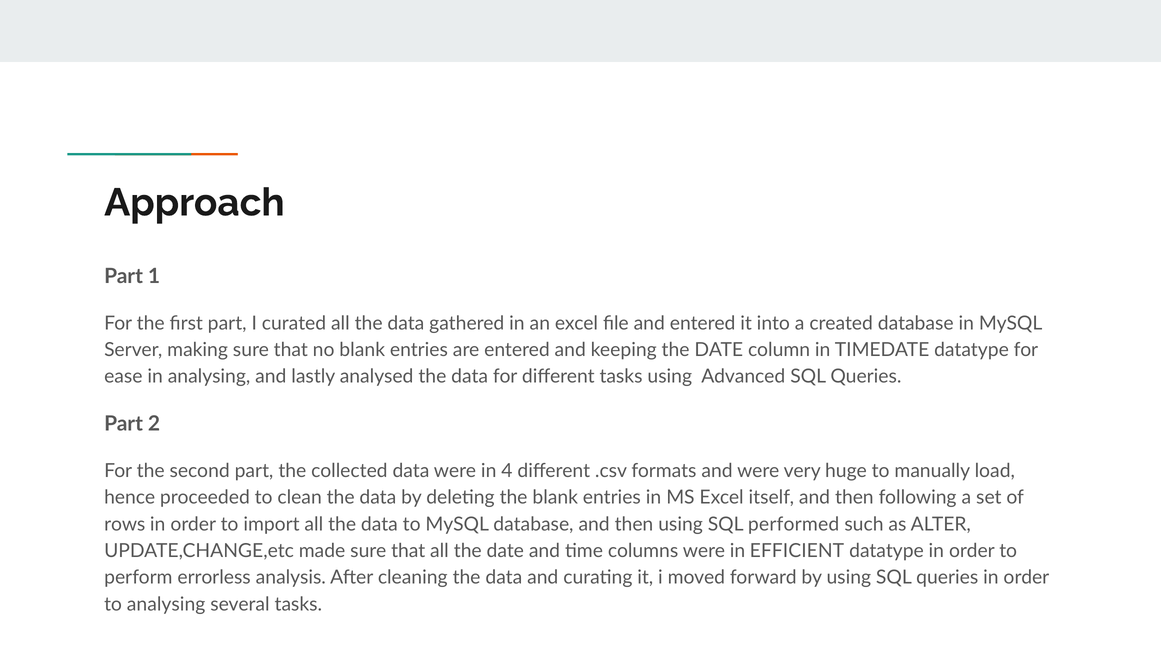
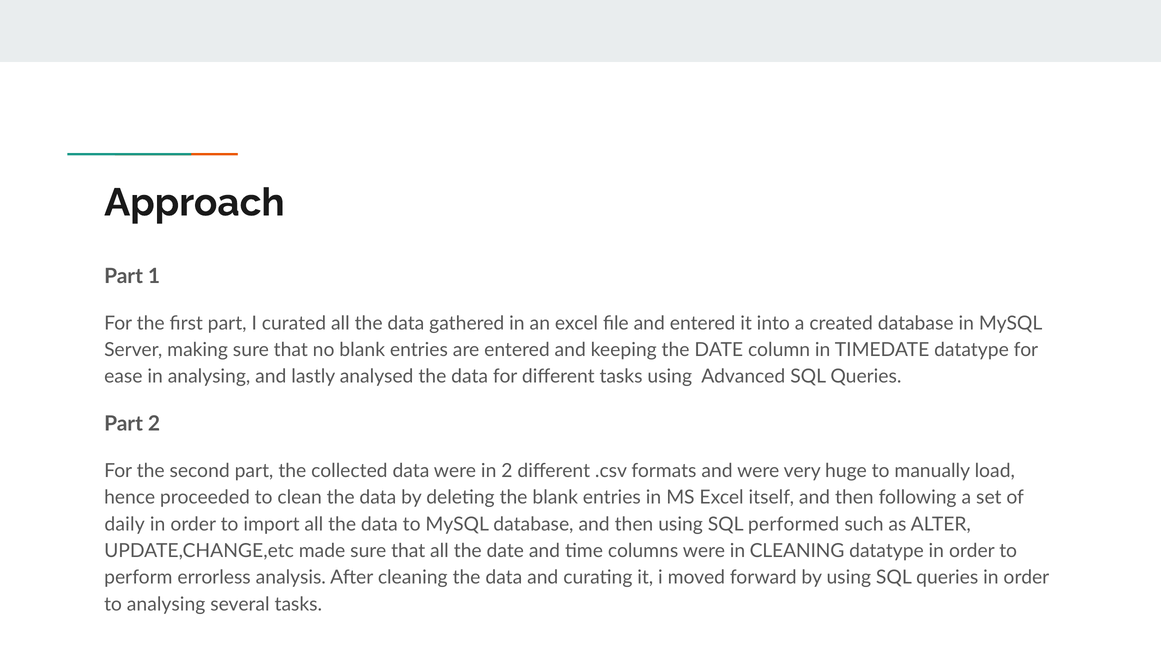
in 4: 4 -> 2
rows: rows -> daily
in EFFICIENT: EFFICIENT -> CLEANING
